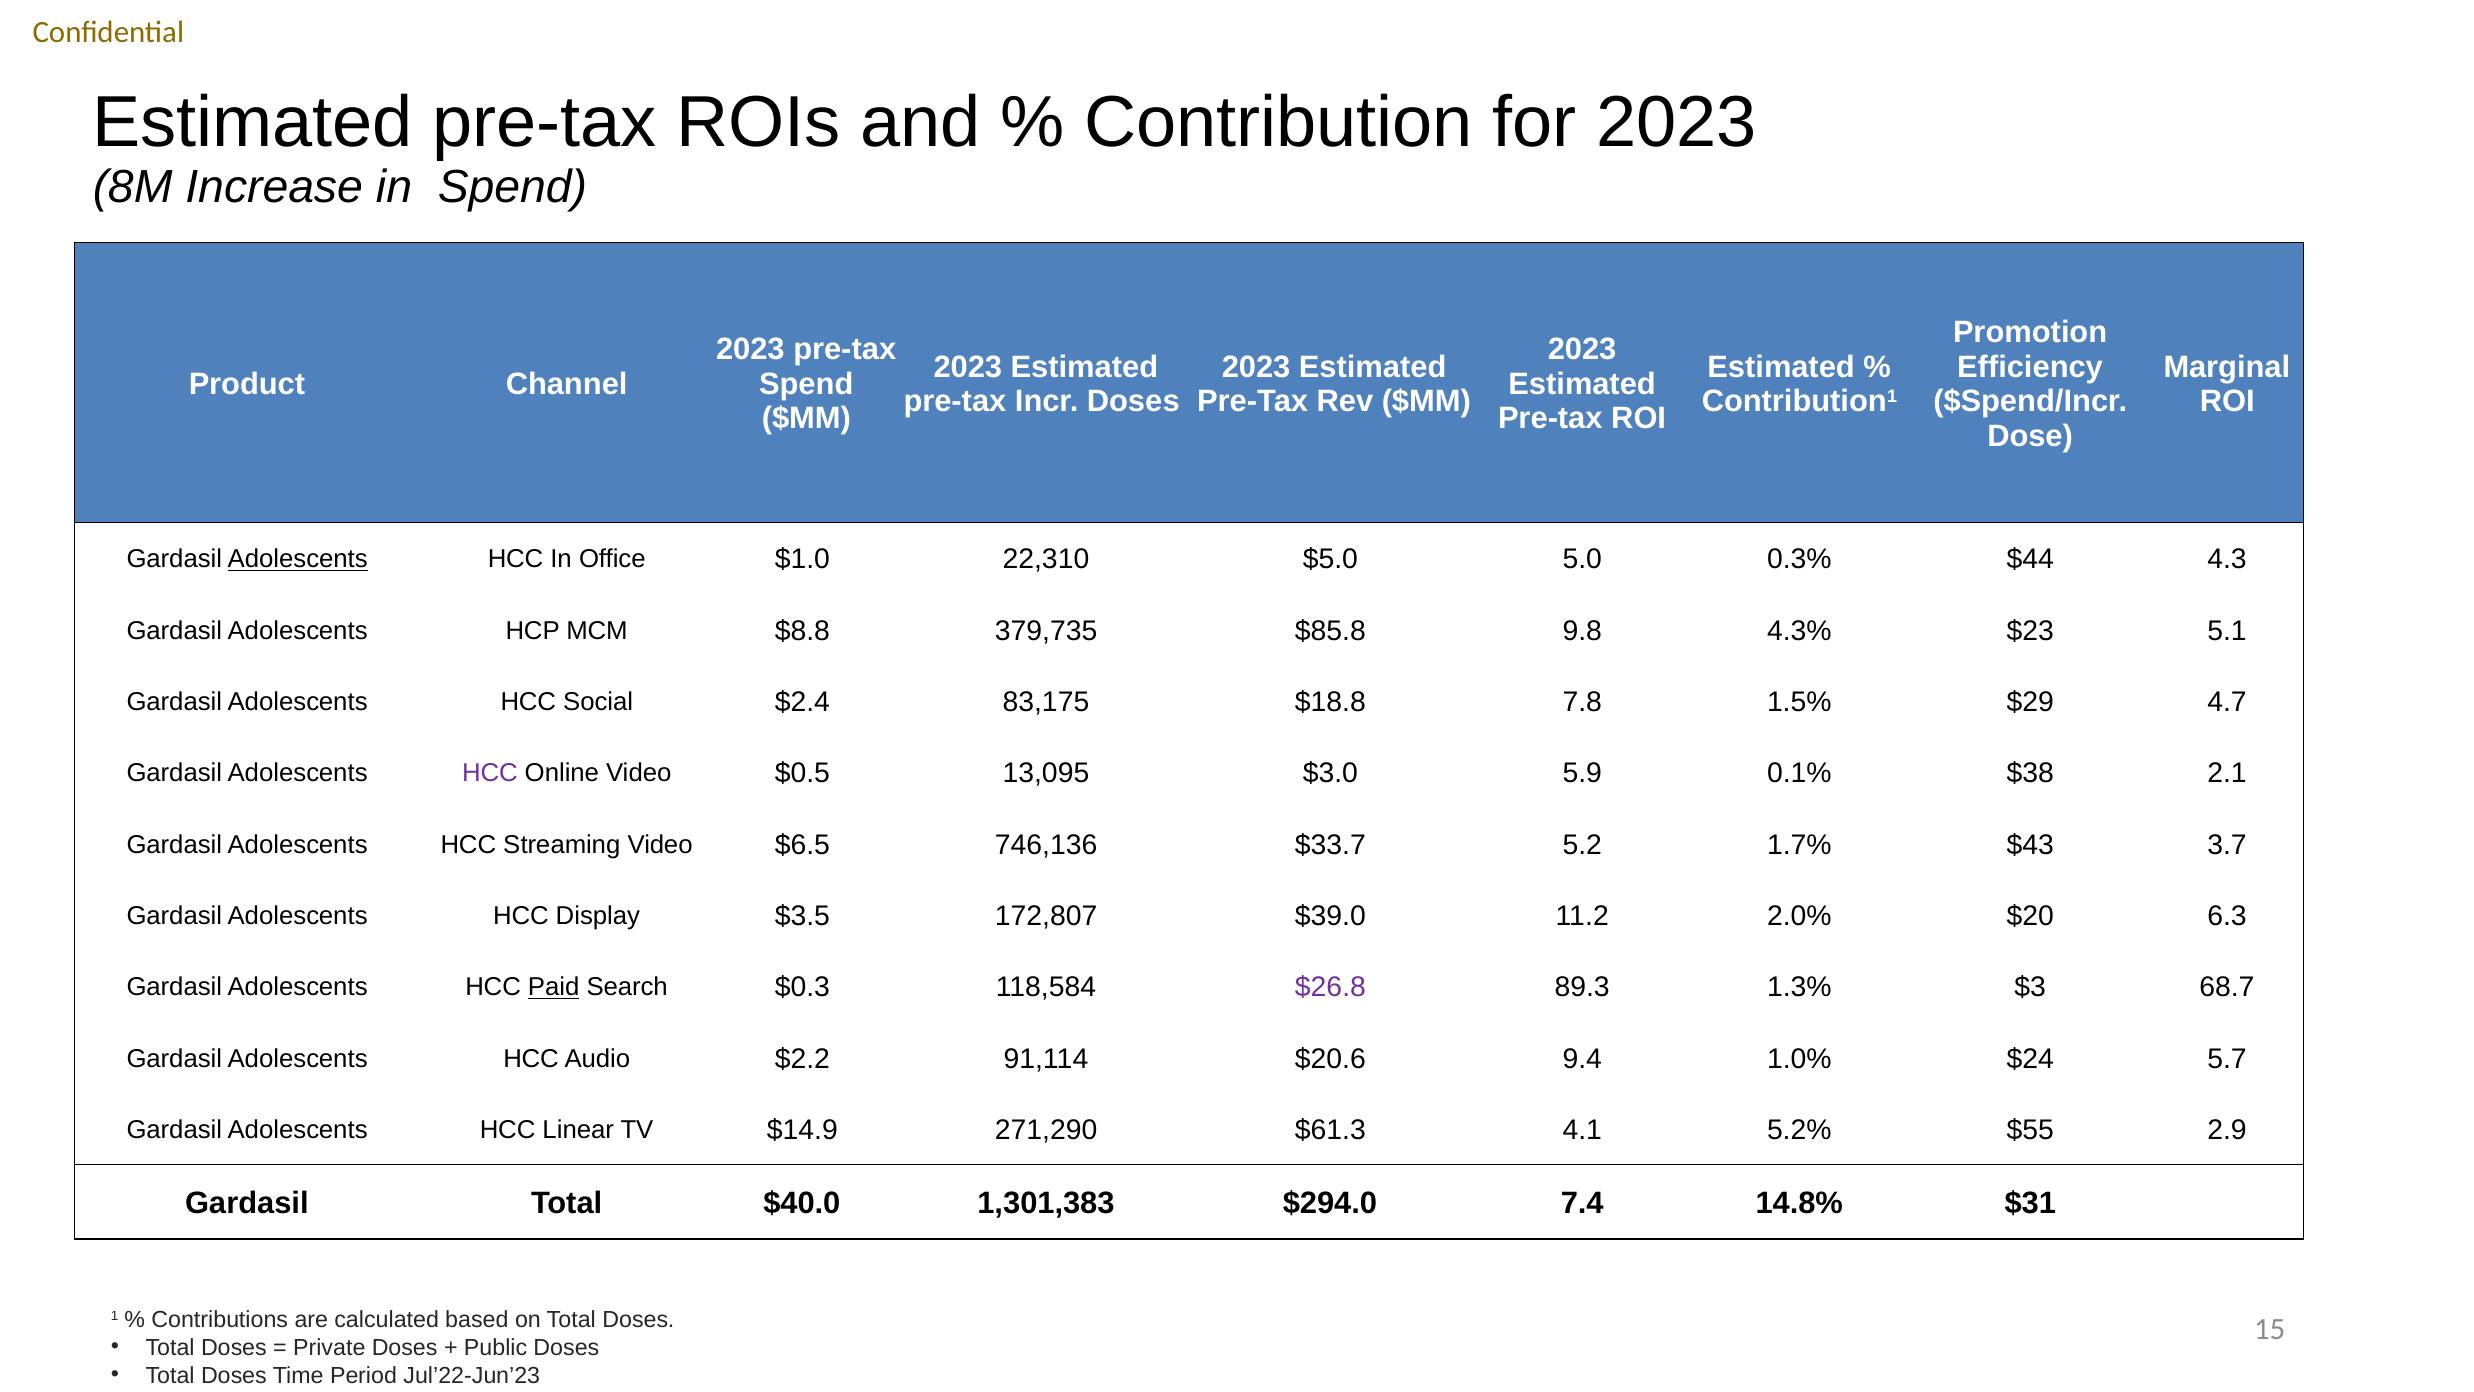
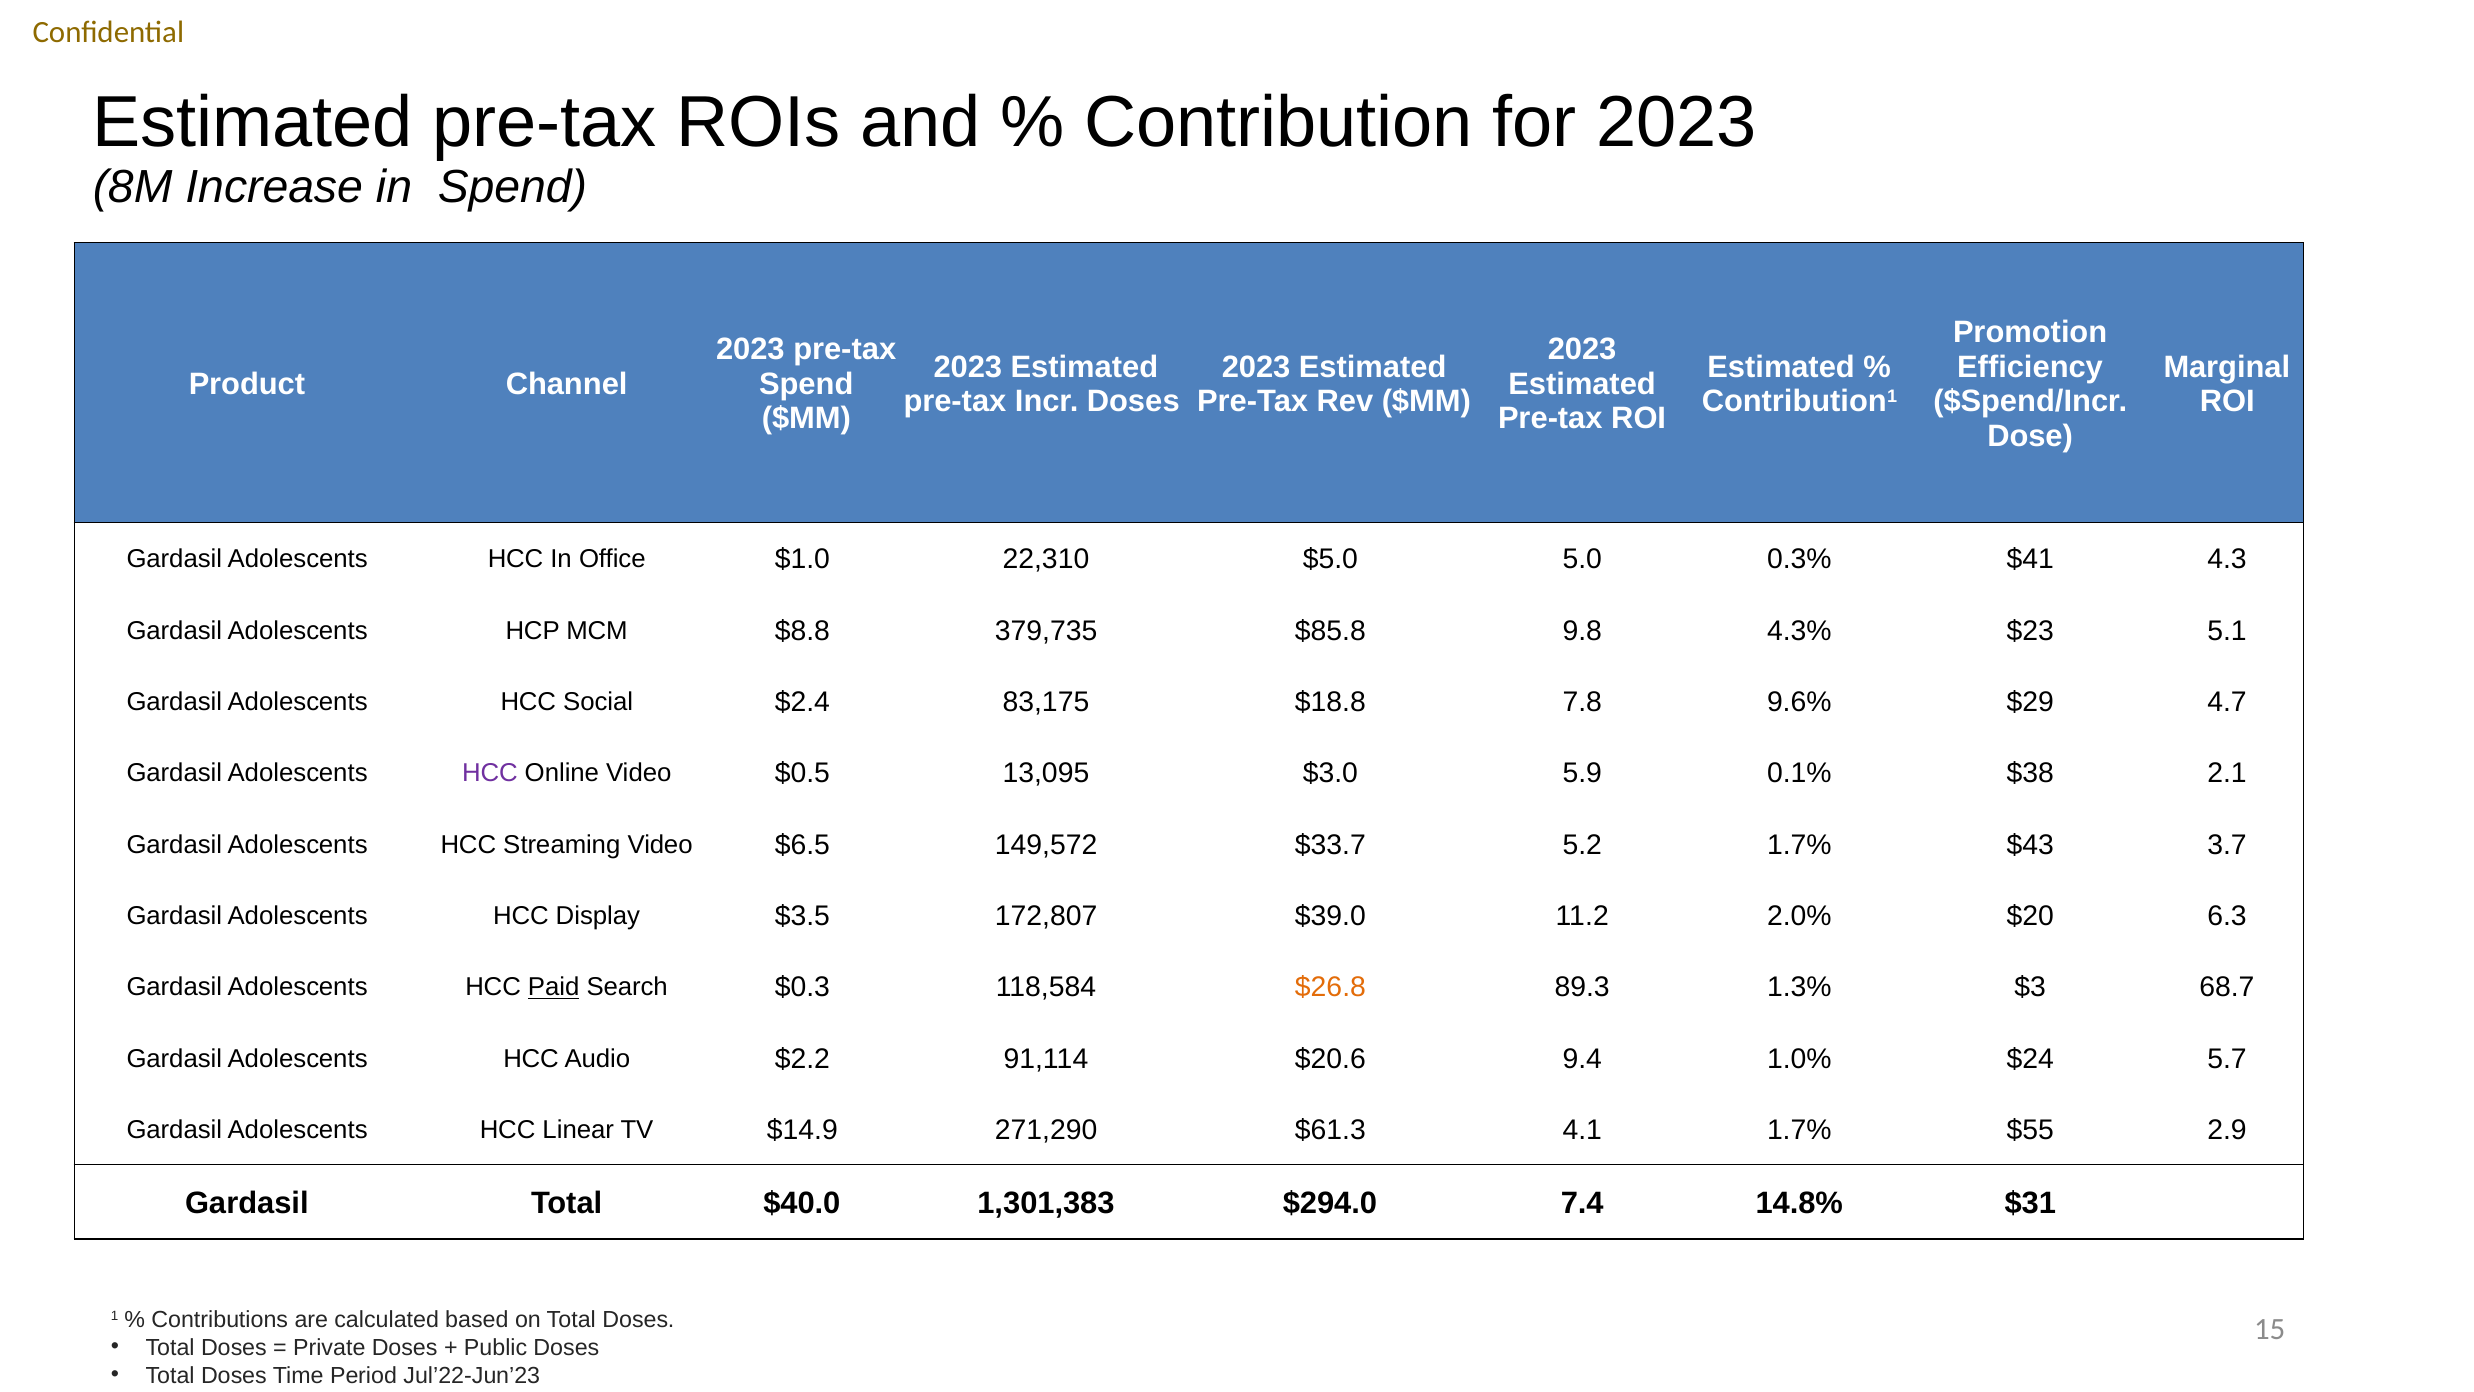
Adolescents at (298, 559) underline: present -> none
$44: $44 -> $41
1.5%: 1.5% -> 9.6%
746,136: 746,136 -> 149,572
$26.8 colour: purple -> orange
4.1 5.2%: 5.2% -> 1.7%
